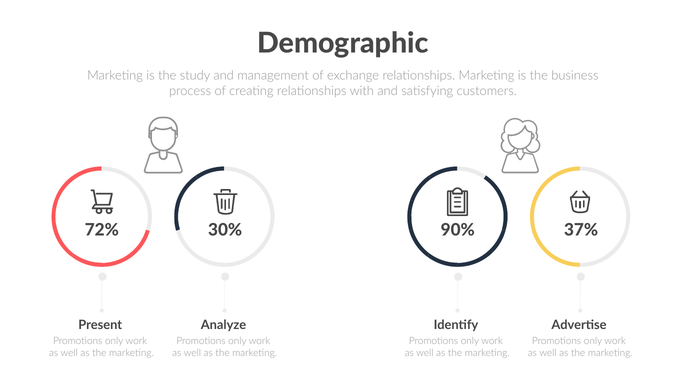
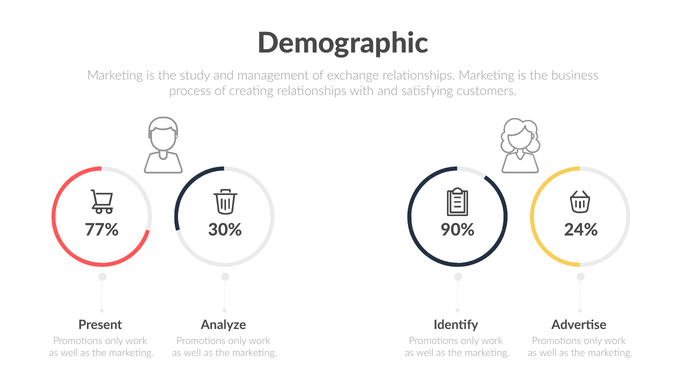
72%: 72% -> 77%
37%: 37% -> 24%
